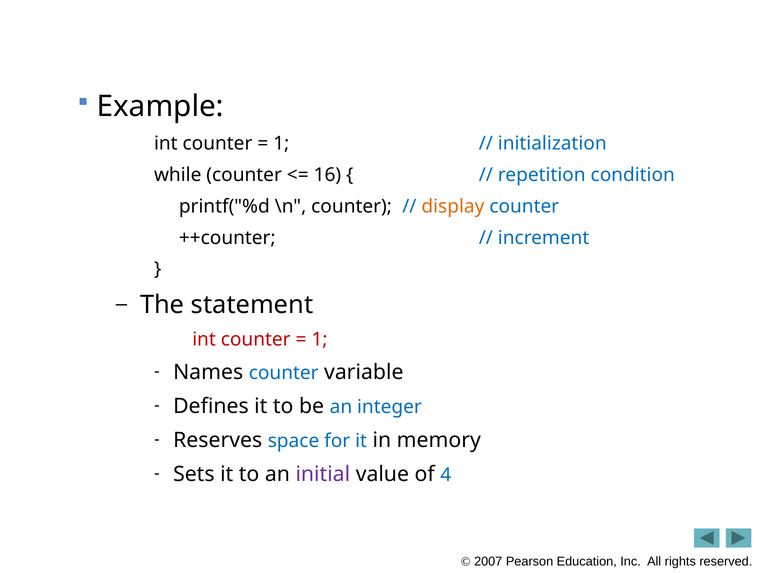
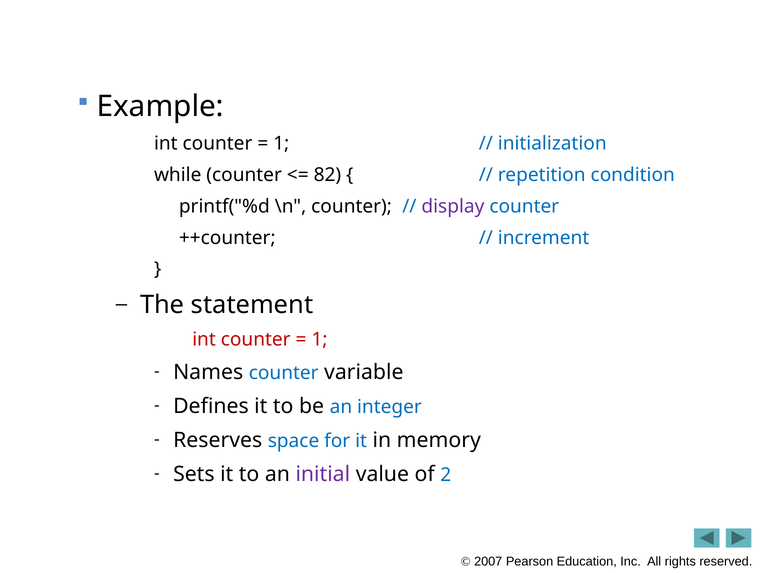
16: 16 -> 82
display colour: orange -> purple
4: 4 -> 2
